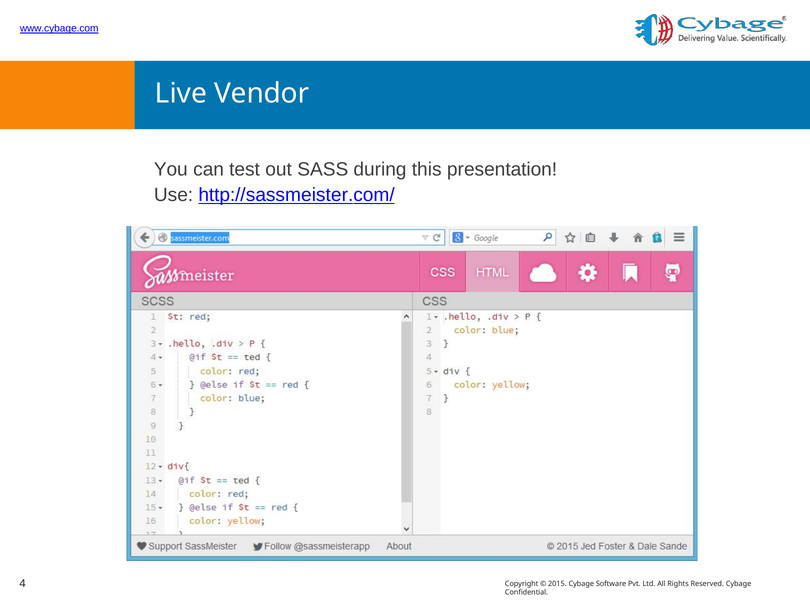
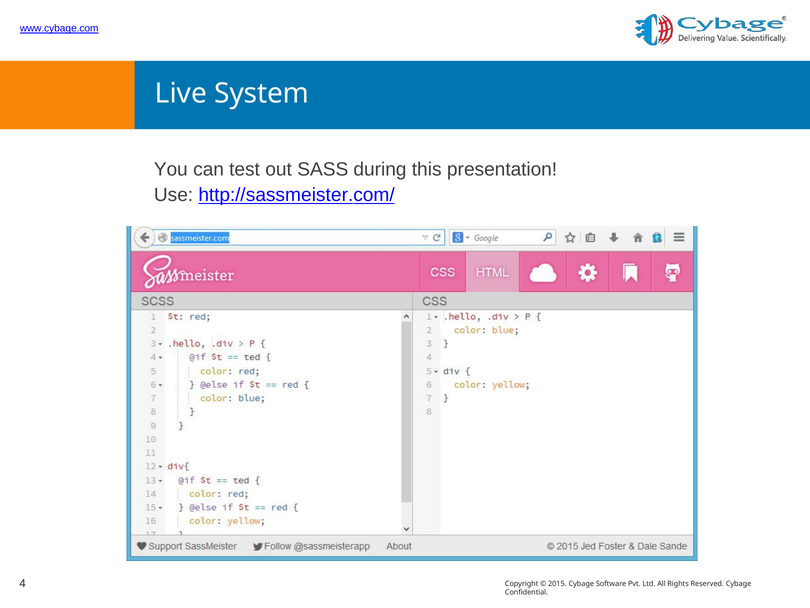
Vendor: Vendor -> System
